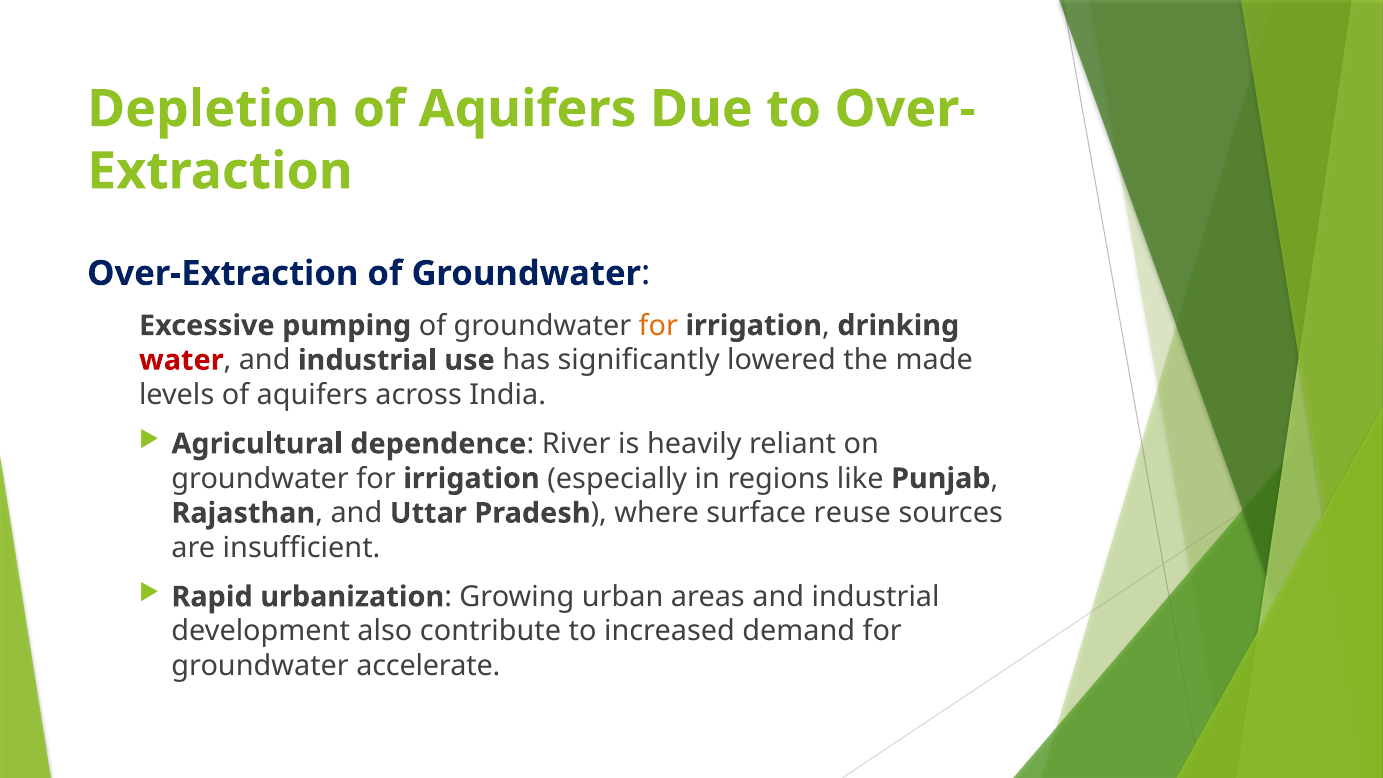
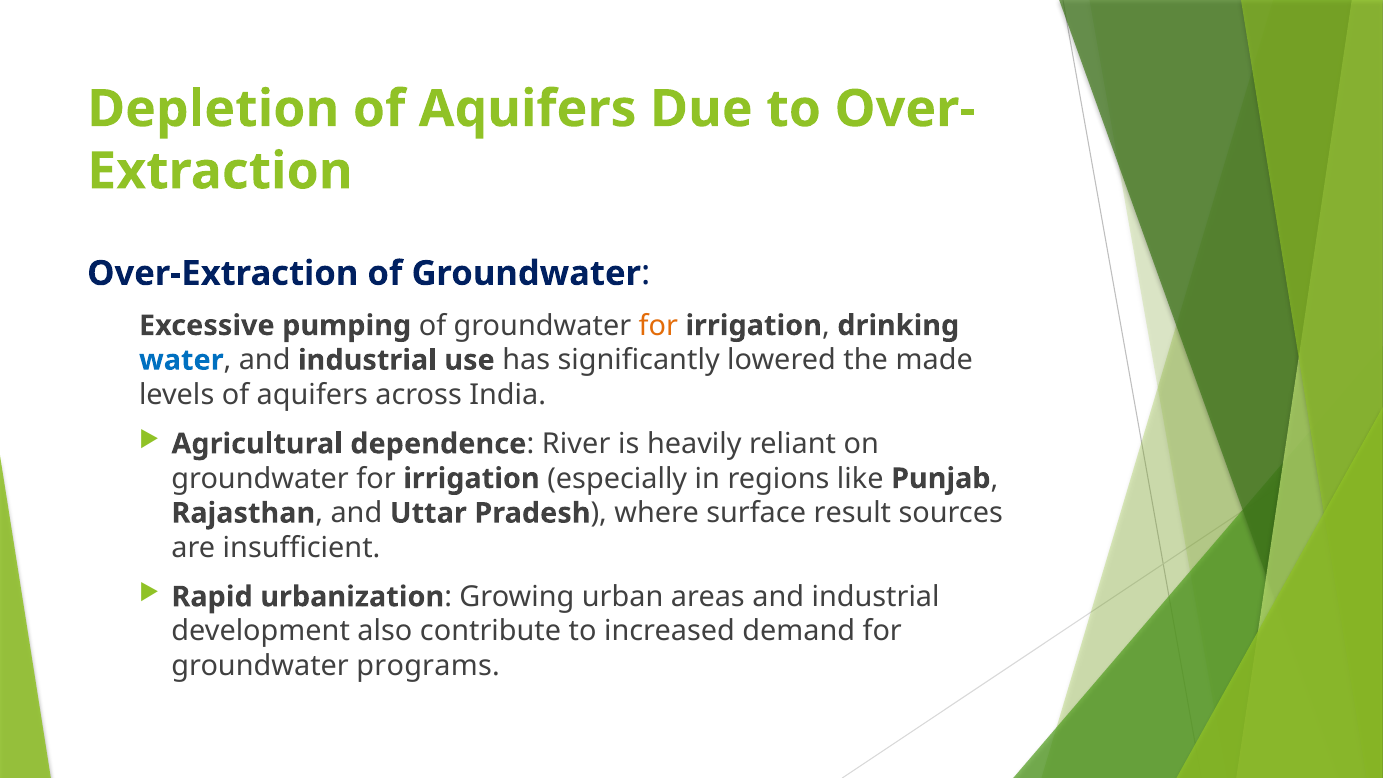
water colour: red -> blue
reuse: reuse -> result
accelerate: accelerate -> programs
